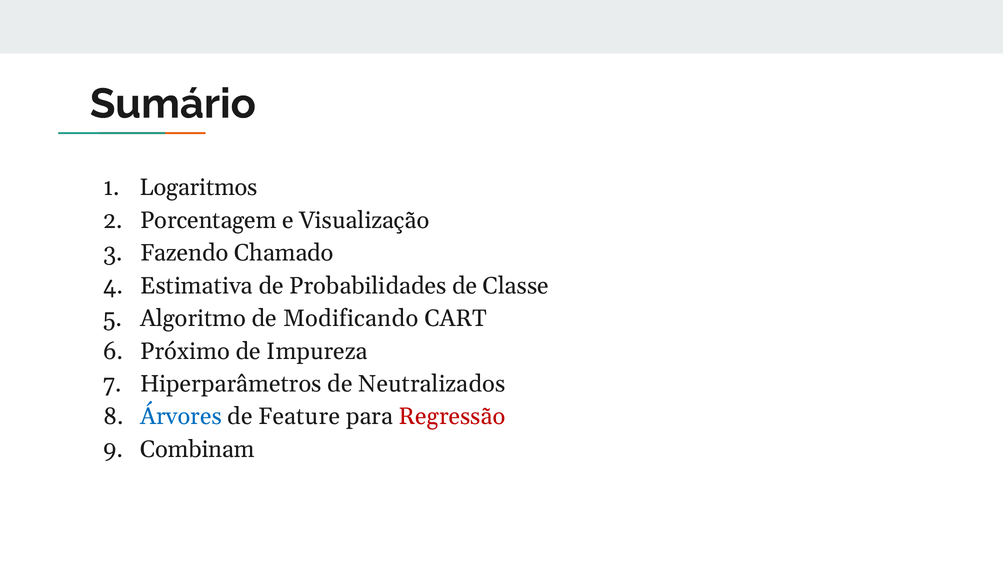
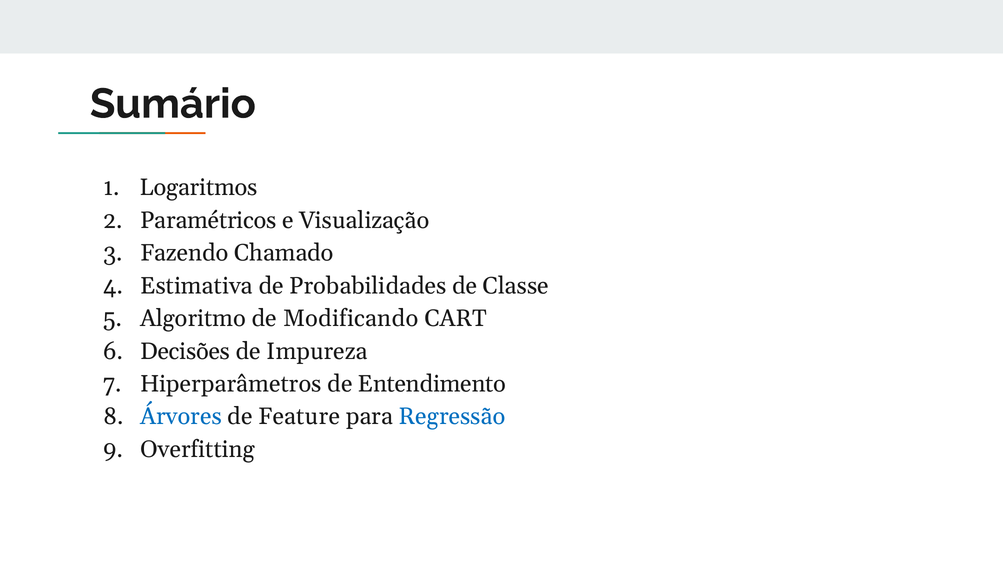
Porcentagem: Porcentagem -> Paramétricos
Próximo: Próximo -> Decisões
Neutralizados: Neutralizados -> Entendimento
Regressão colour: red -> blue
Combinam: Combinam -> Overfitting
